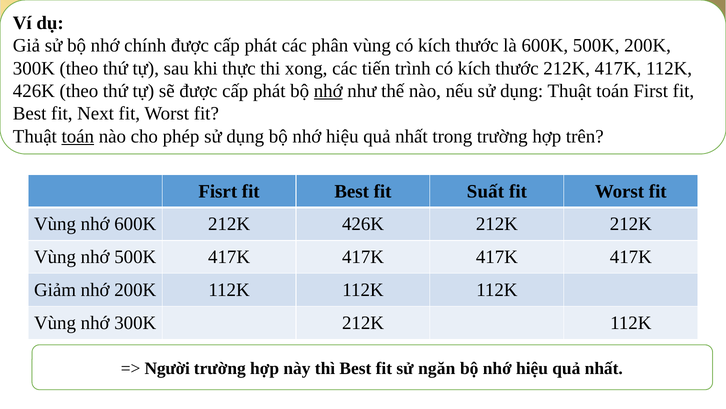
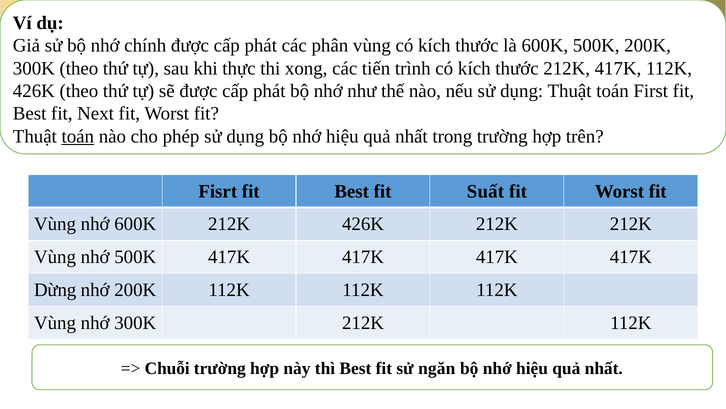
nhớ at (328, 91) underline: present -> none
Giảm: Giảm -> Dừng
Người: Người -> Chuỗi
